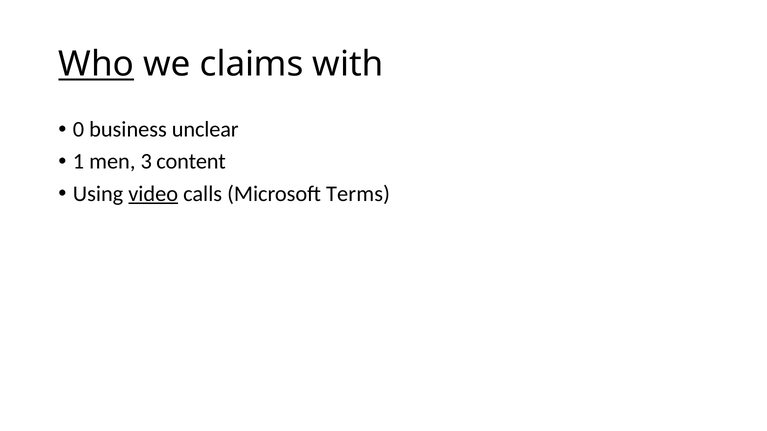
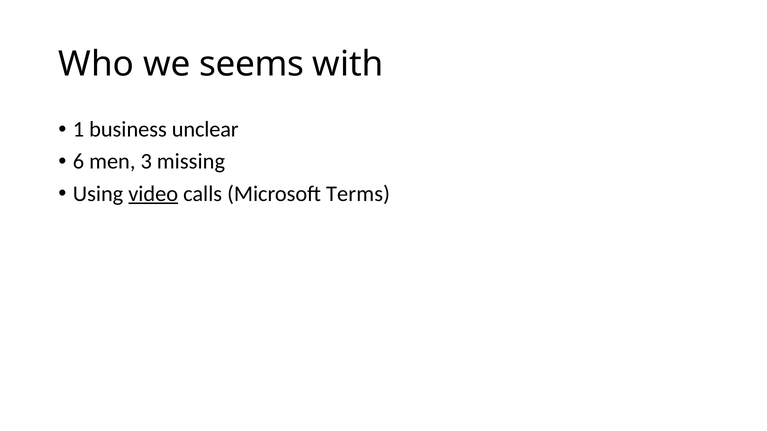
Who underline: present -> none
claims: claims -> seems
0: 0 -> 1
1: 1 -> 6
content: content -> missing
